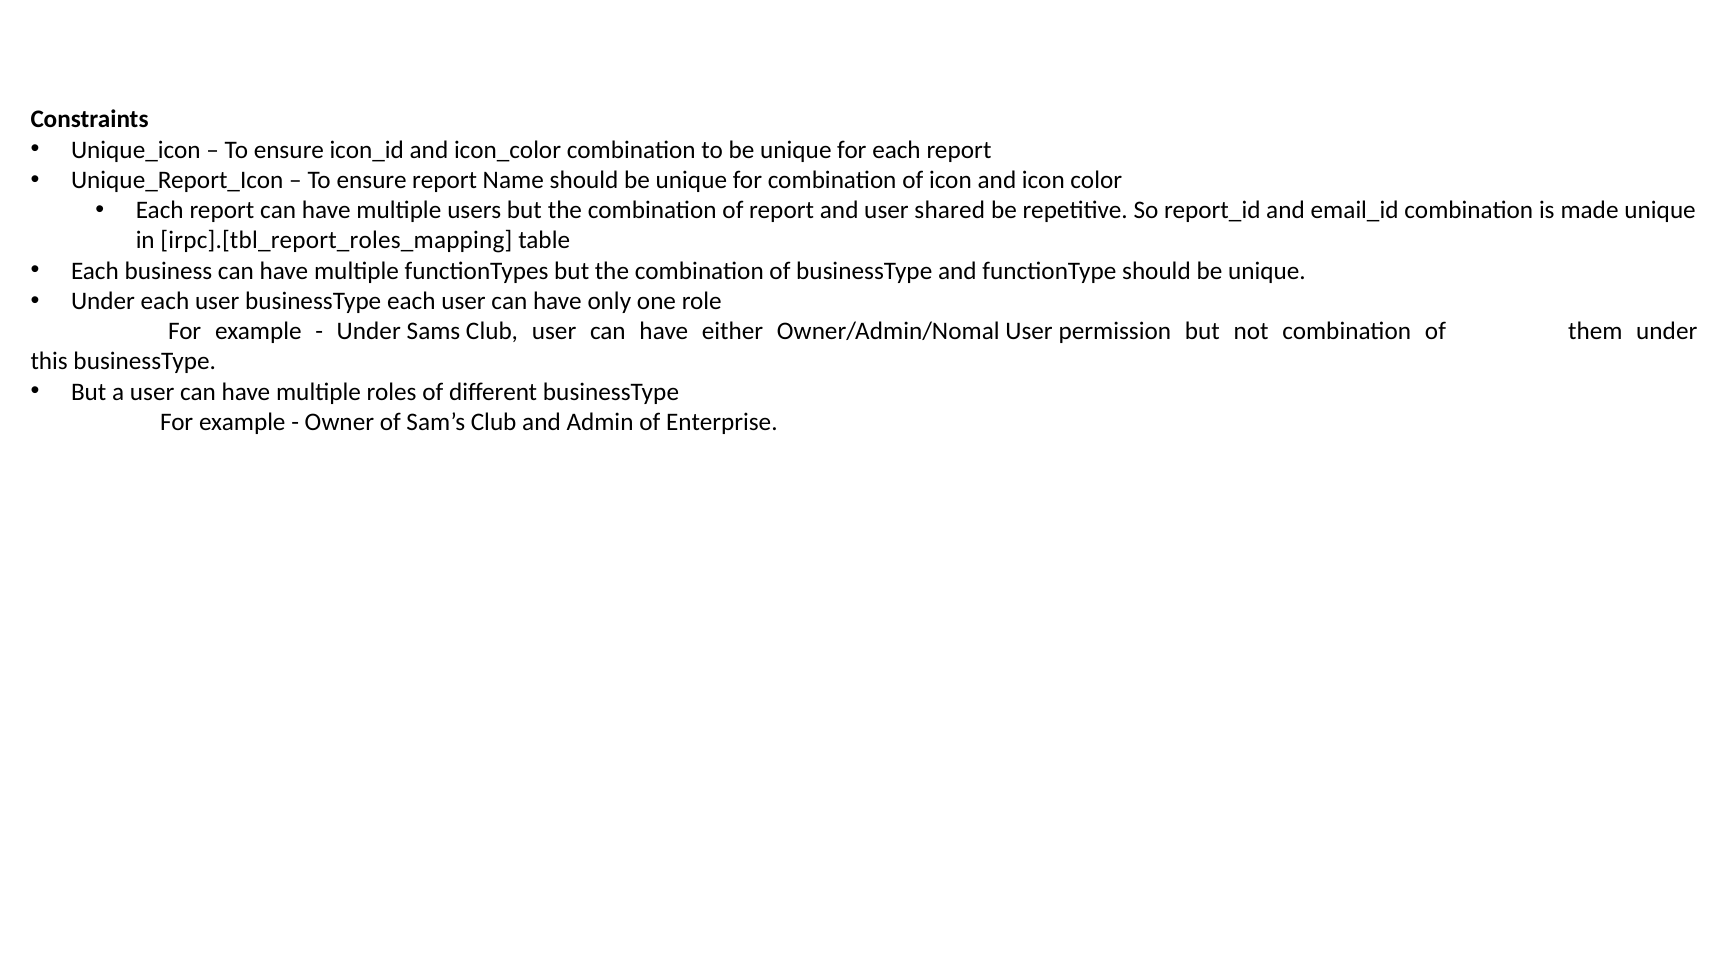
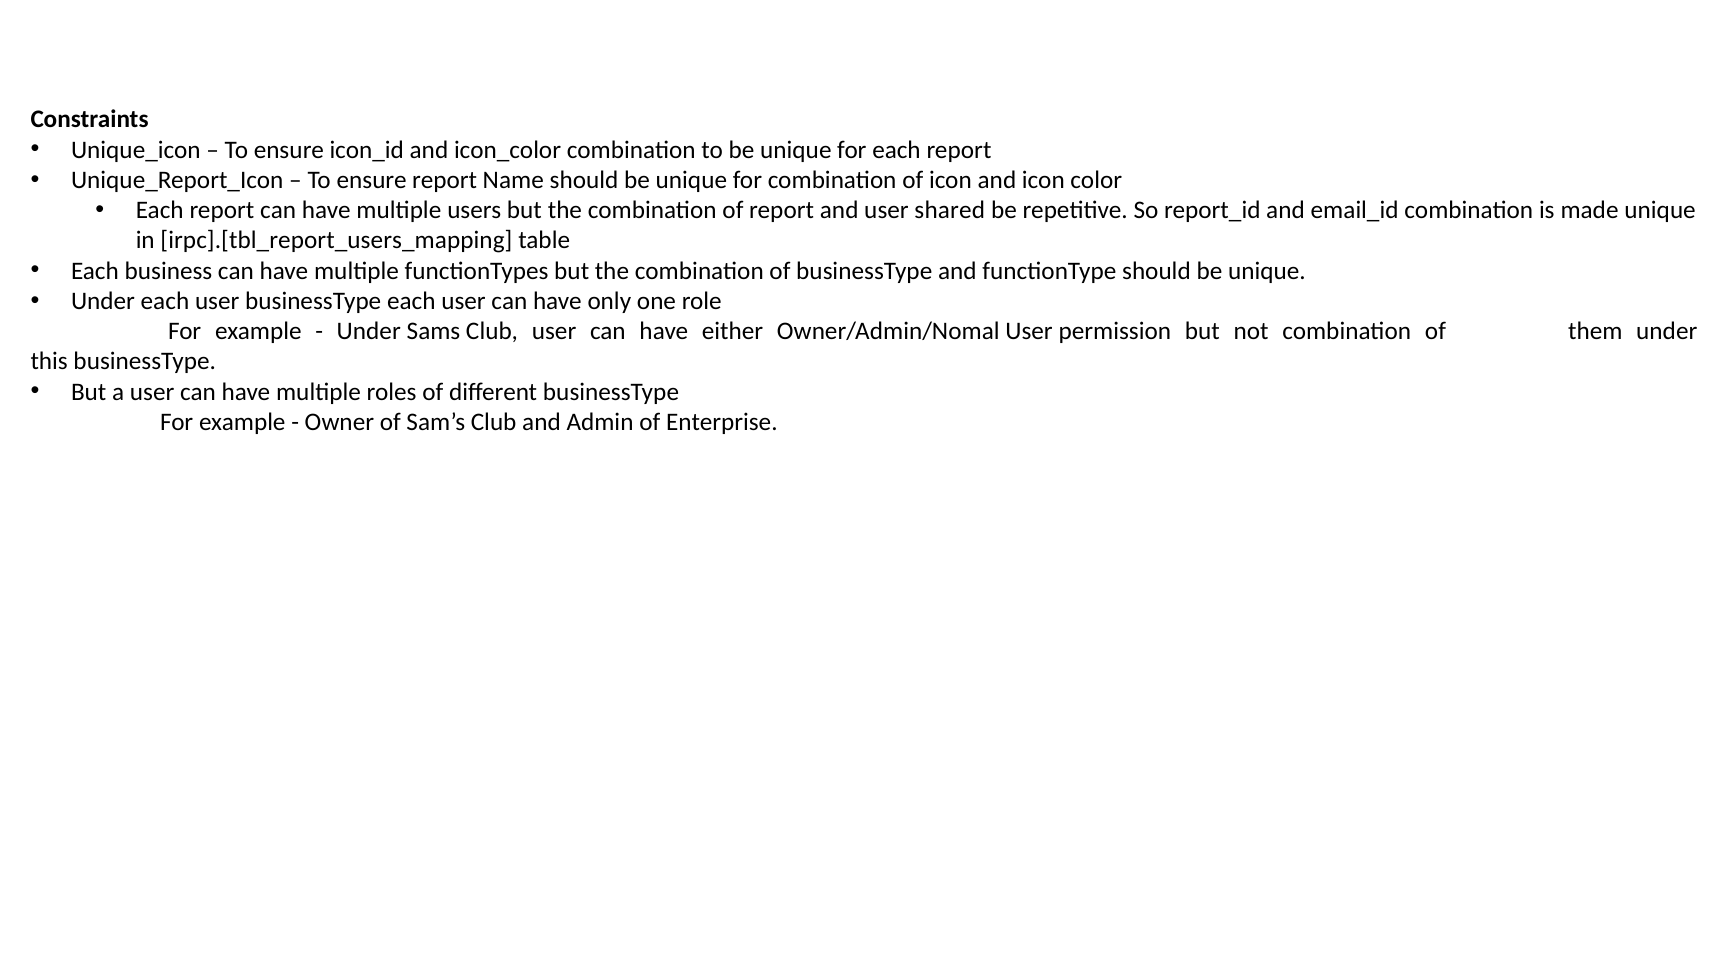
irpc].[tbl_report_roles_mapping: irpc].[tbl_report_roles_mapping -> irpc].[tbl_report_users_mapping
